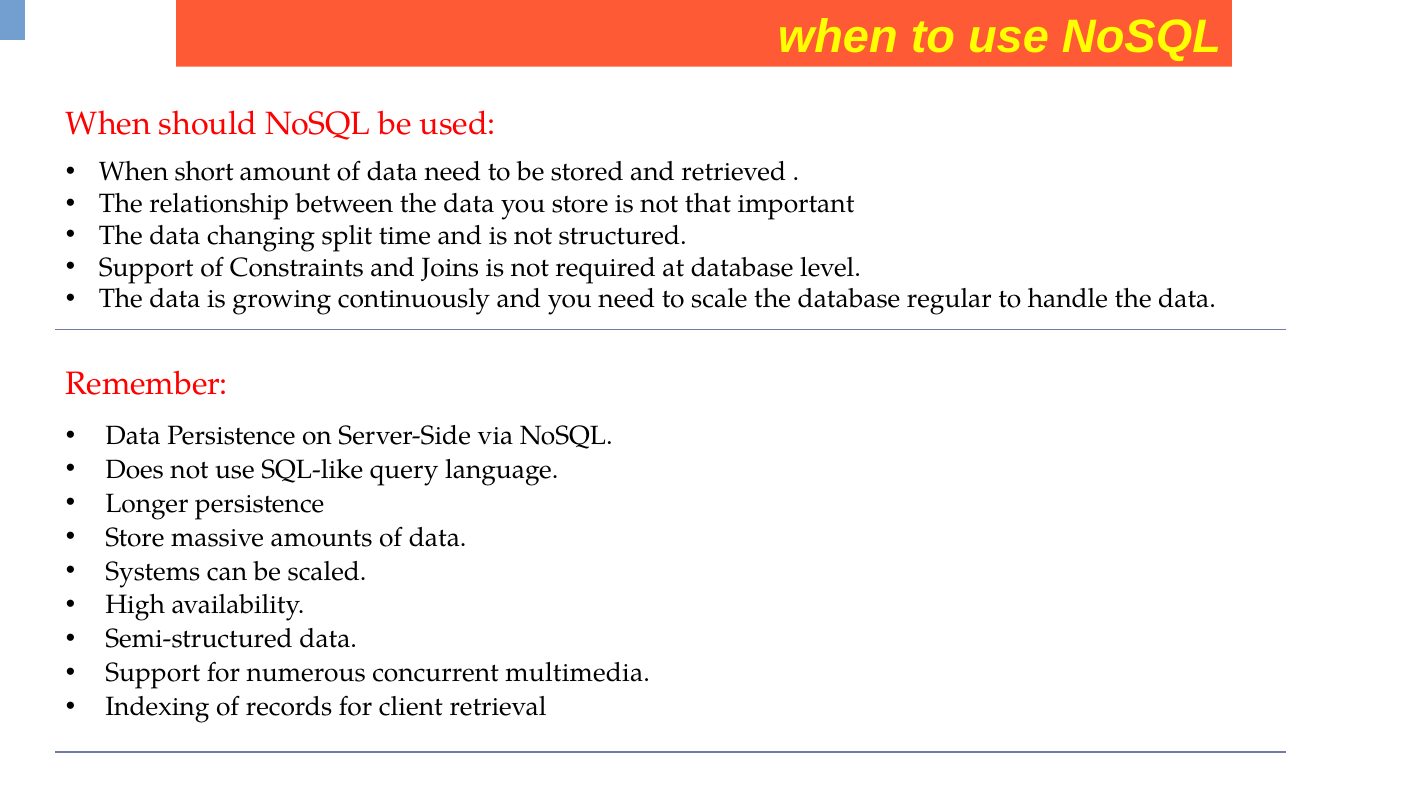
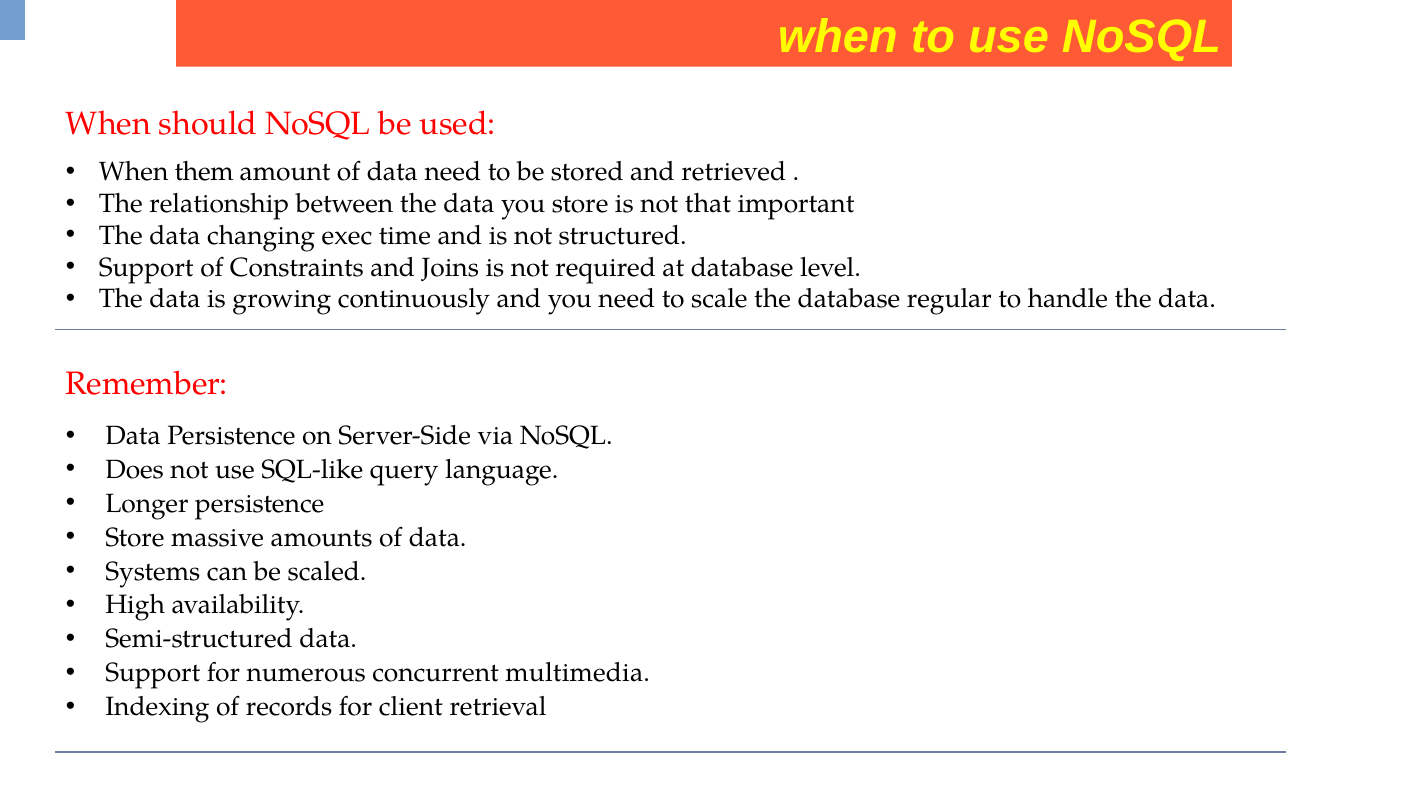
short: short -> them
split: split -> exec
